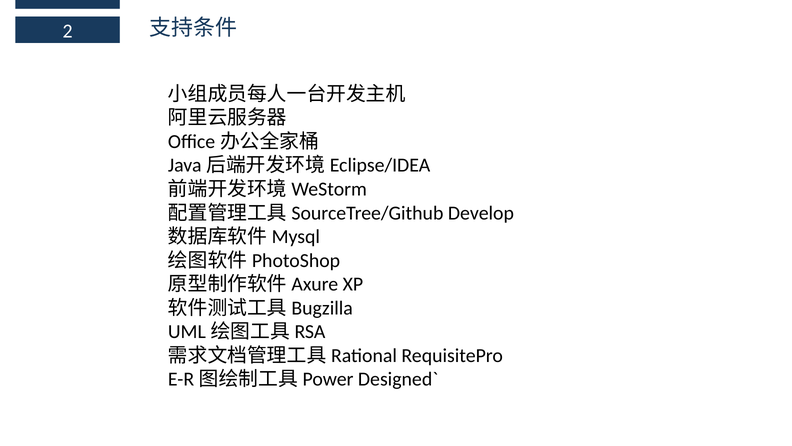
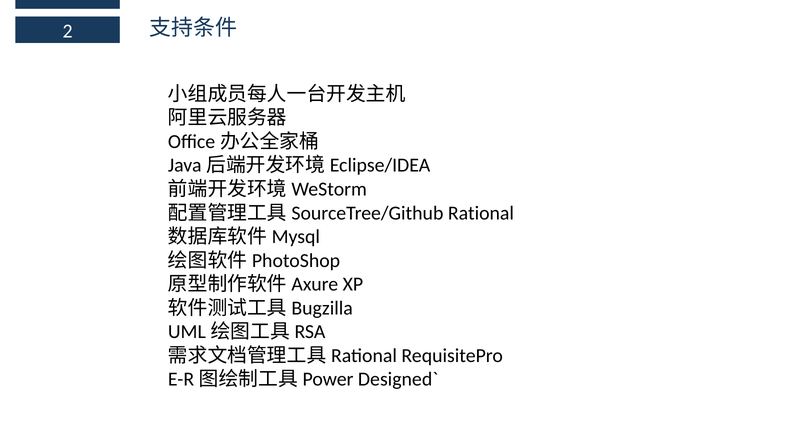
Develop: Develop -> Rational
